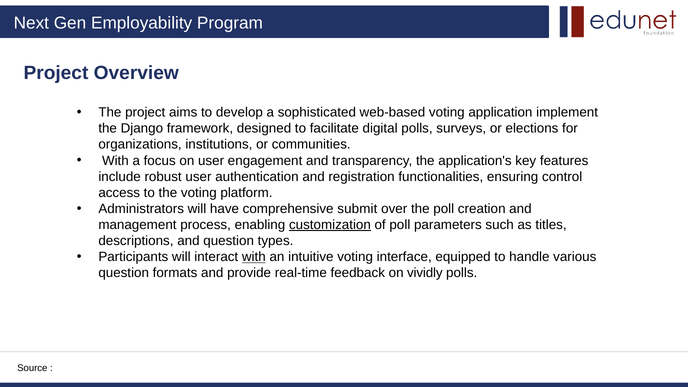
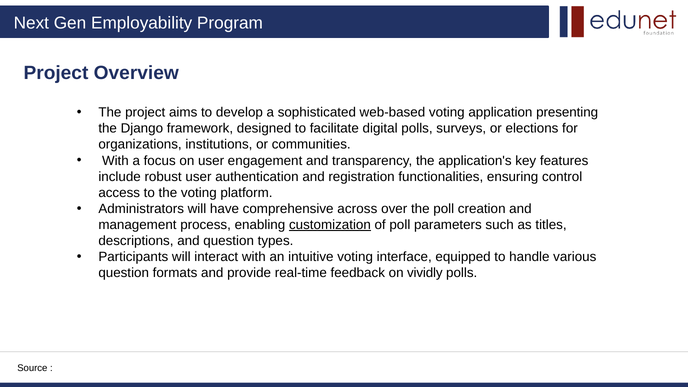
implement: implement -> presenting
submit: submit -> across
with at (254, 257) underline: present -> none
